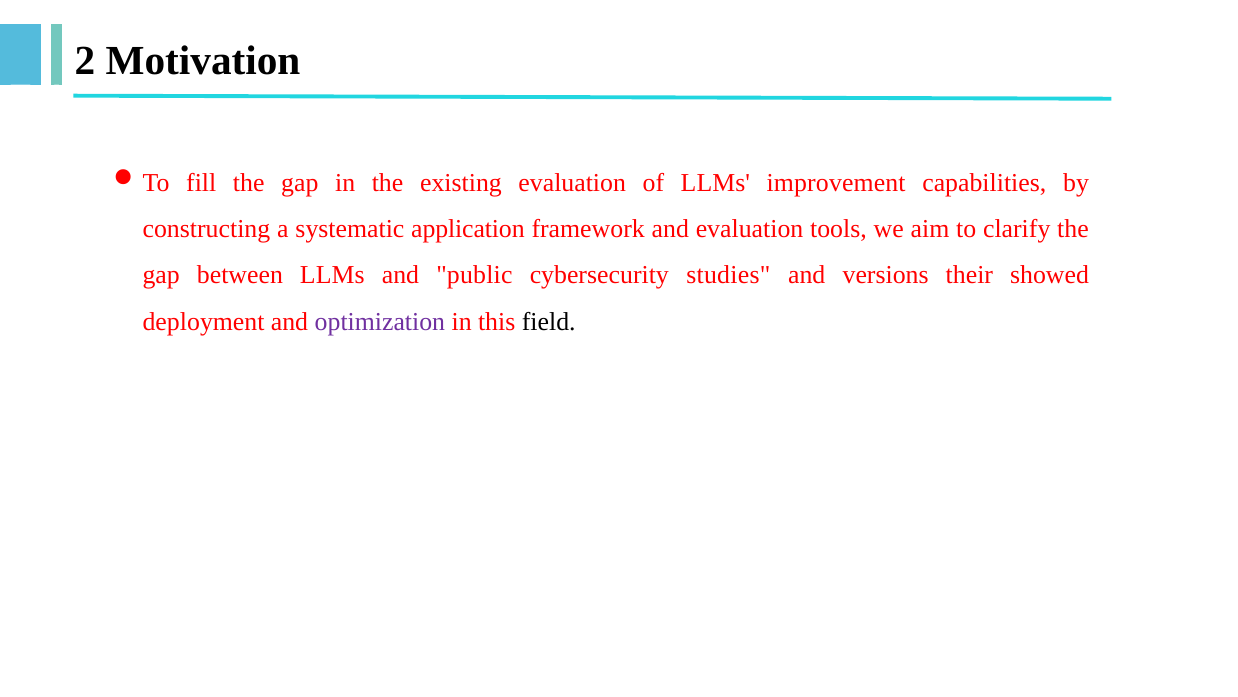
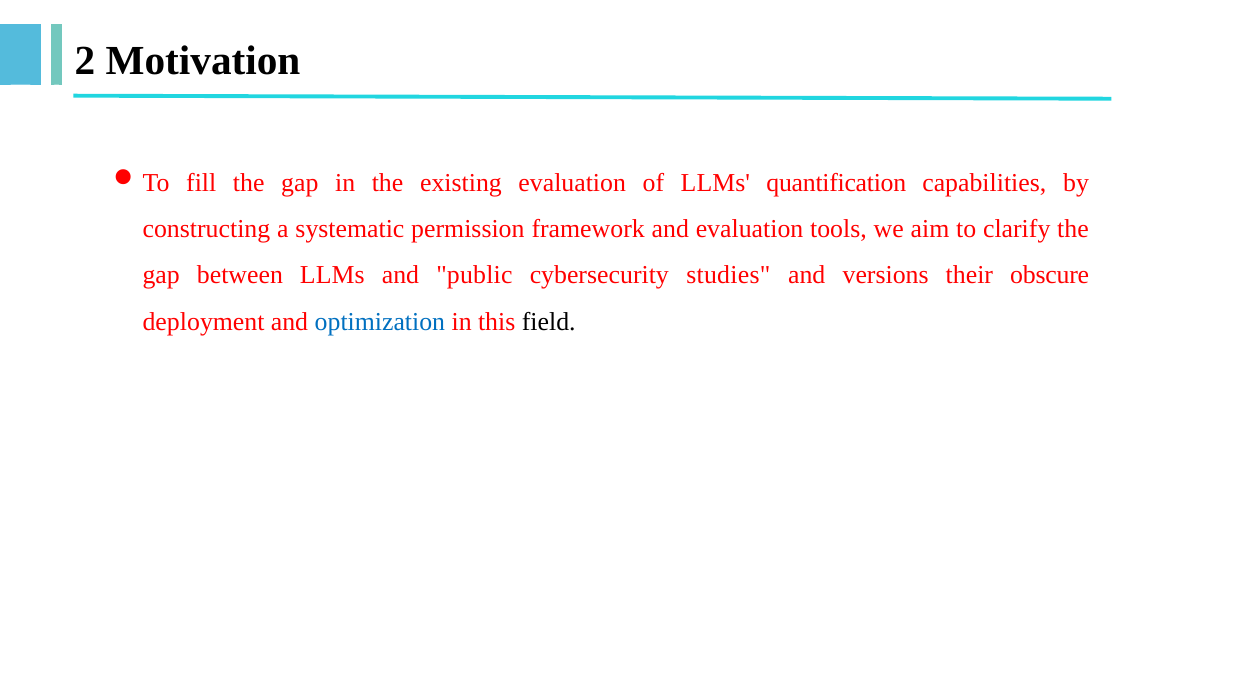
improvement: improvement -> quantification
application: application -> permission
showed: showed -> obscure
optimization colour: purple -> blue
